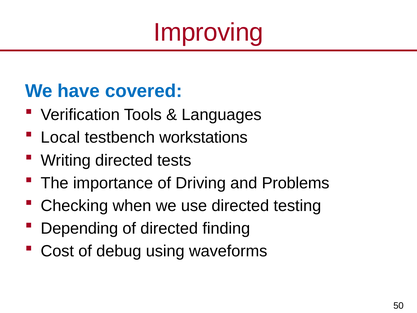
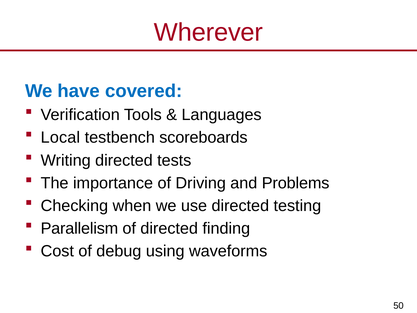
Improving: Improving -> Wherever
workstations: workstations -> scoreboards
Depending: Depending -> Parallelism
